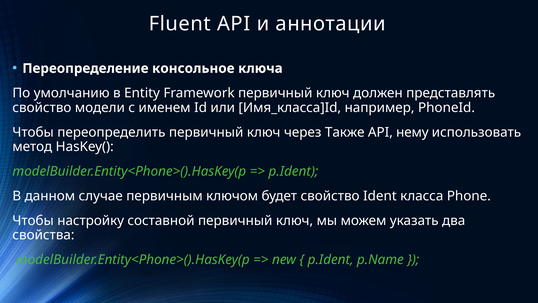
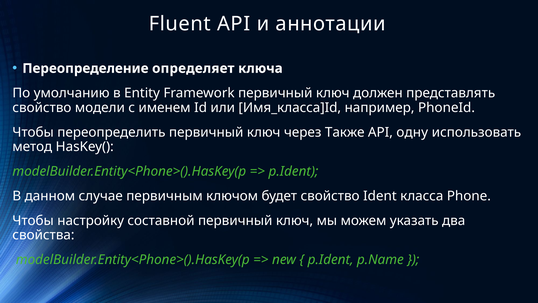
консольное: консольное -> определяет
нему: нему -> одну
